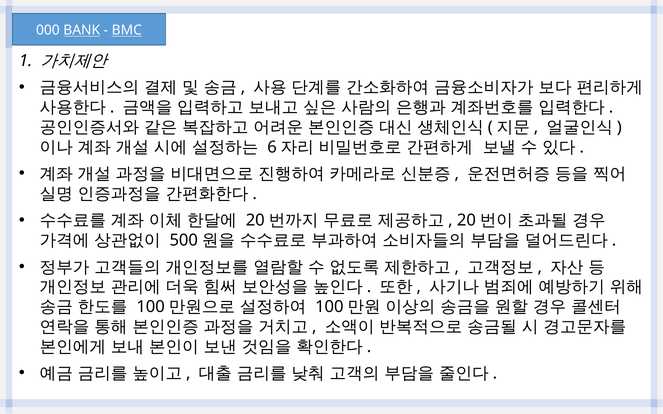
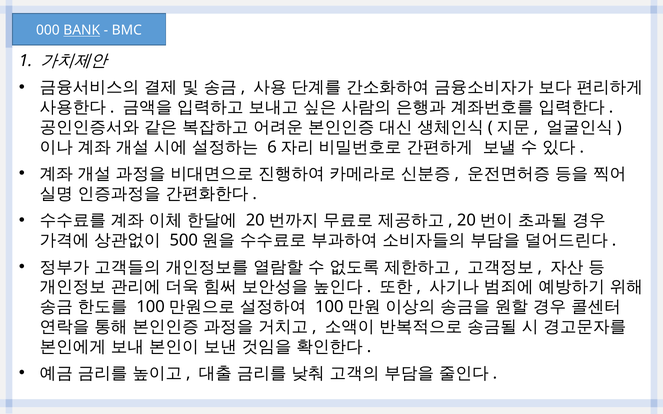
BMC underline: present -> none
